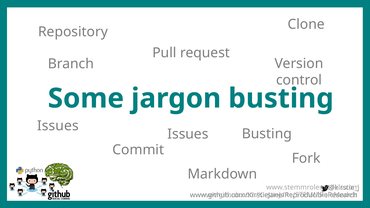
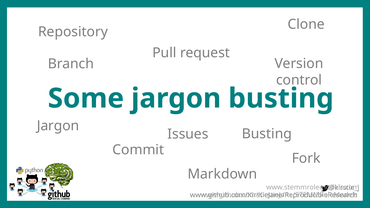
Issues at (58, 126): Issues -> Jargon
